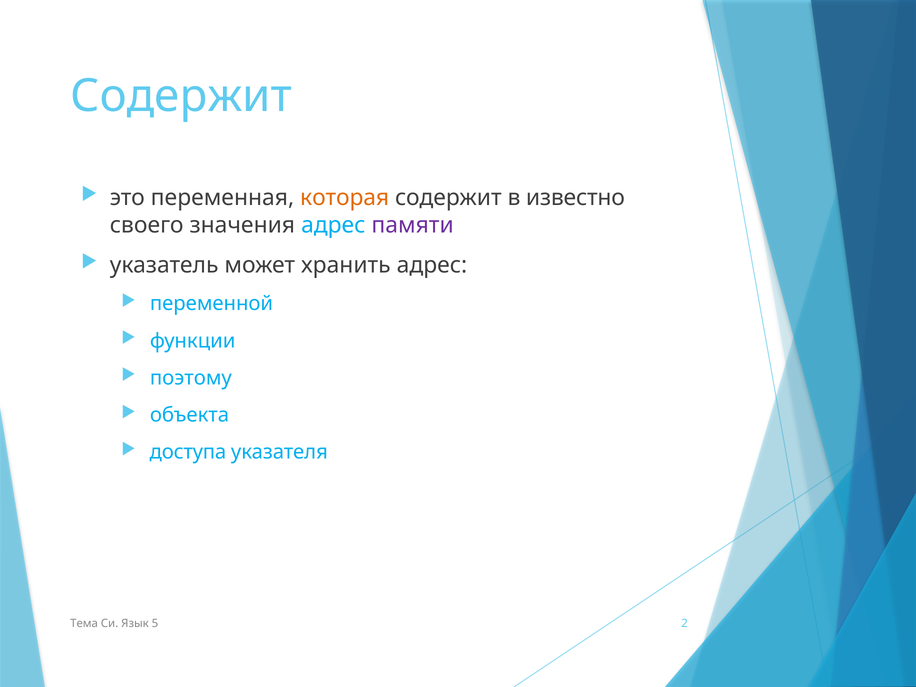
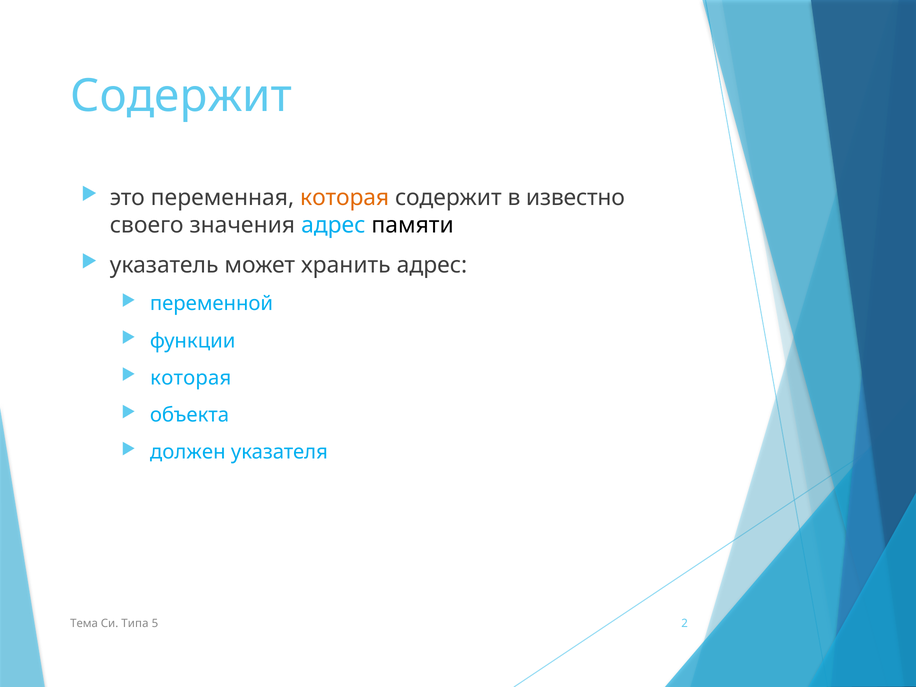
памяти colour: purple -> black
поэтому at (191, 378): поэтому -> которая
доступа: доступа -> должен
Язык: Язык -> Типа
